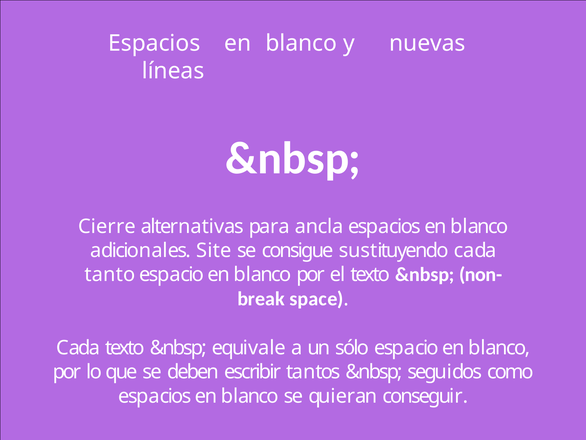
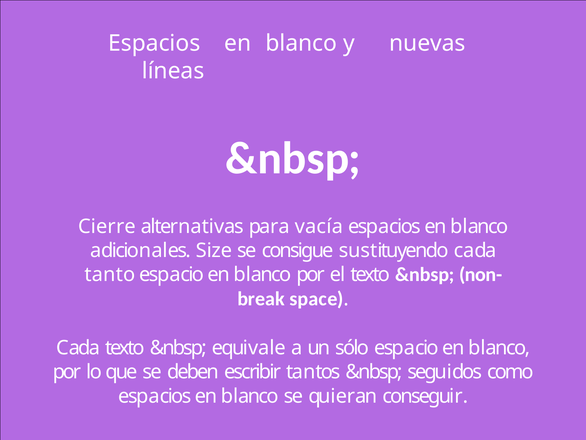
ancla: ancla -> vacía
Site: Site -> Size
